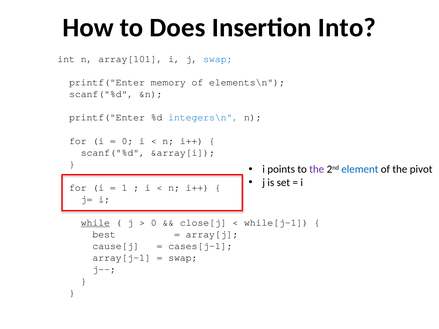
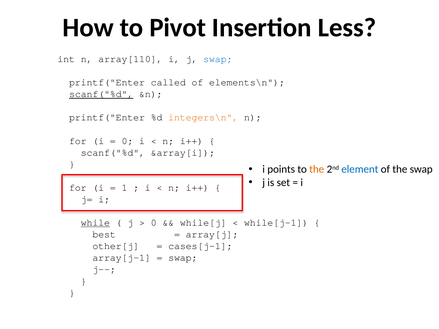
Does: Does -> Pivot
Into: Into -> Less
array[101: array[101 -> array[110
memory: memory -> called
scanf("%d at (101, 94) underline: none -> present
integers\n colour: blue -> orange
the at (317, 169) colour: purple -> orange
the pivot: pivot -> swap
close[j: close[j -> while[j
cause[j: cause[j -> other[j
